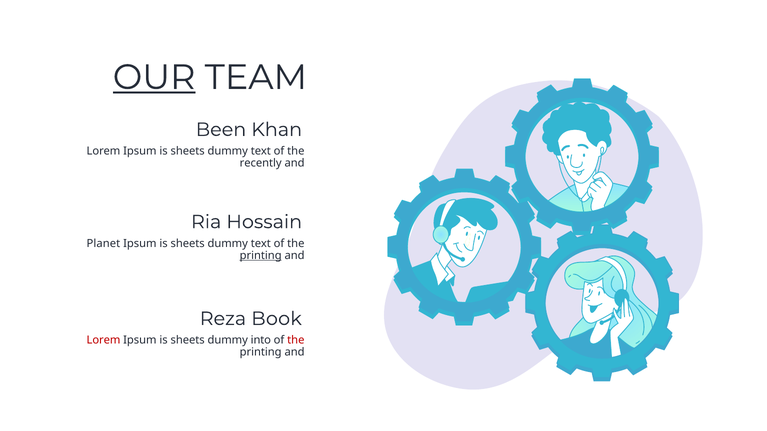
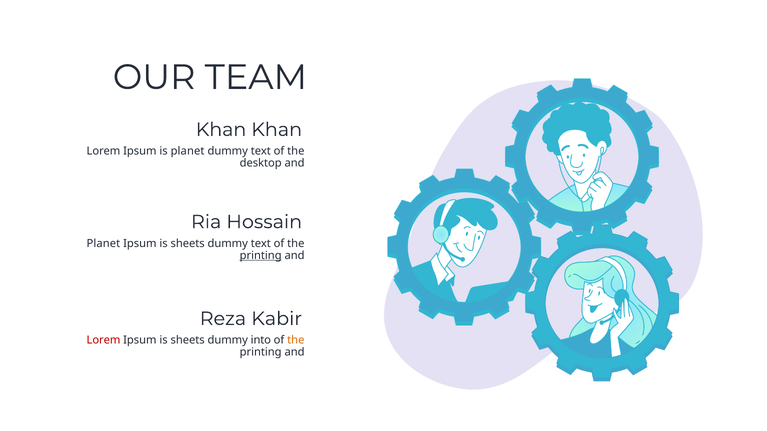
OUR underline: present -> none
Been at (221, 130): Been -> Khan
sheets at (188, 151): sheets -> planet
recently: recently -> desktop
Book: Book -> Kabir
the at (296, 341) colour: red -> orange
